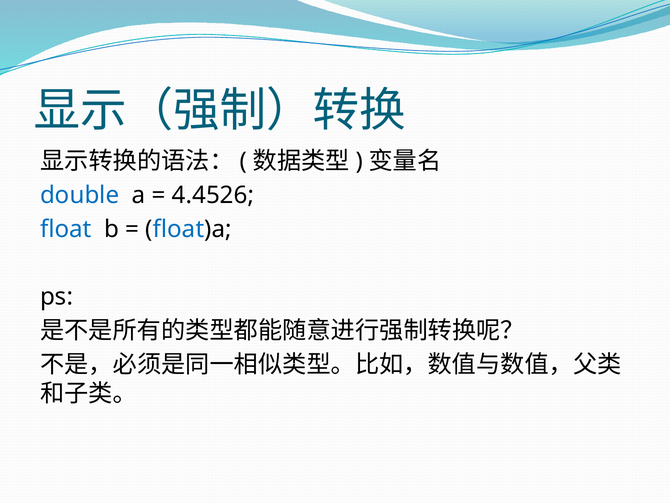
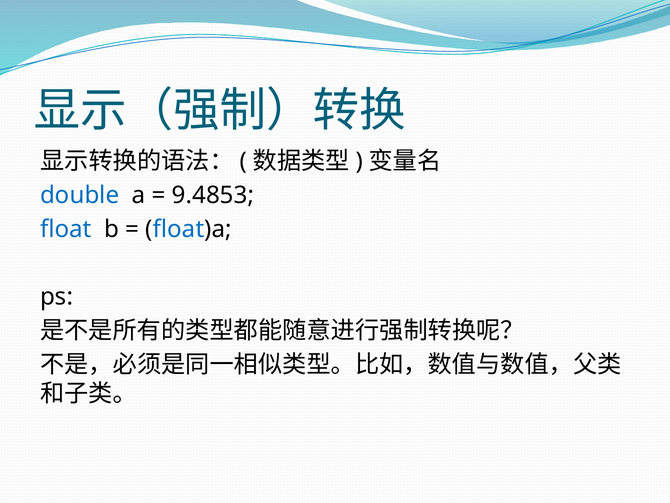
4.4526: 4.4526 -> 9.4853
